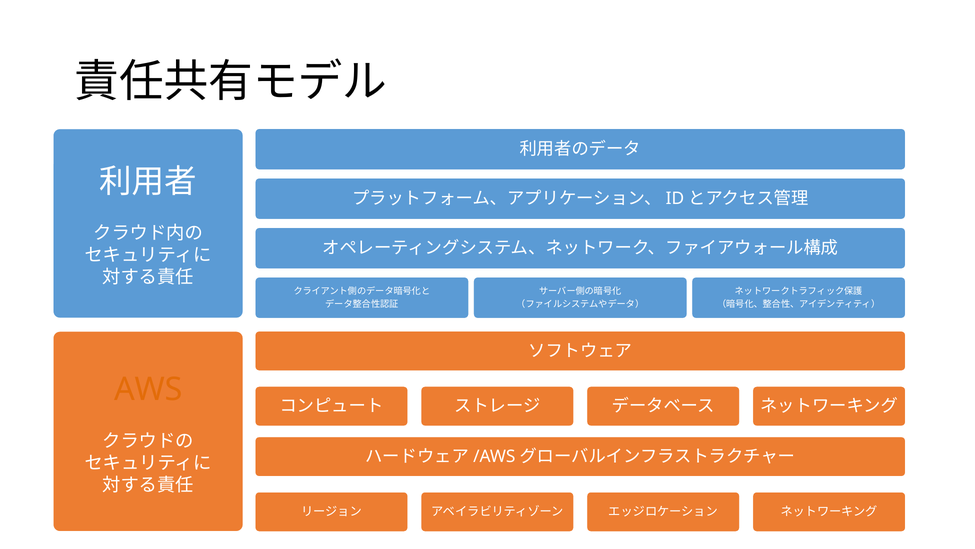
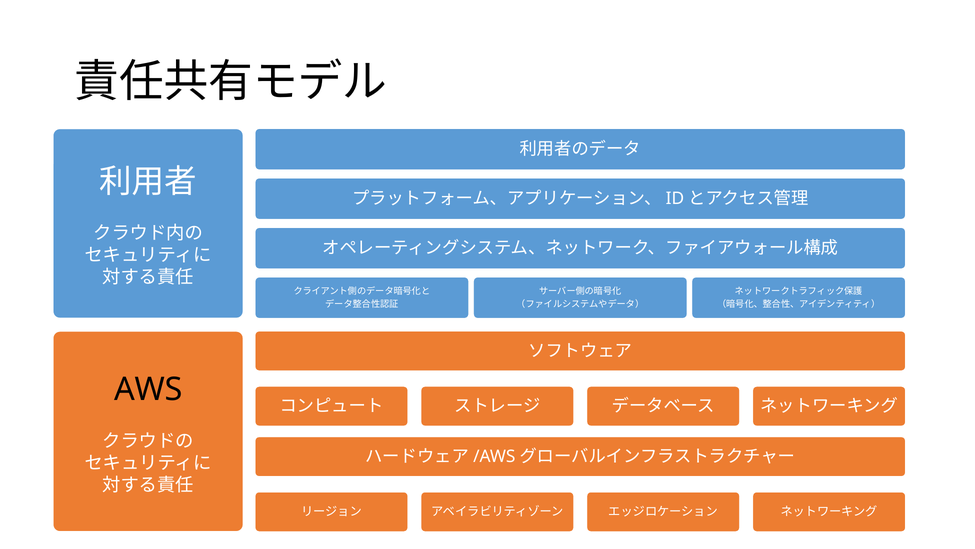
AWS colour: orange -> black
